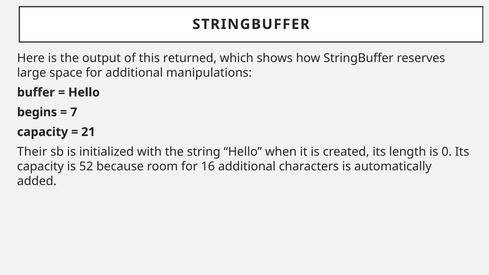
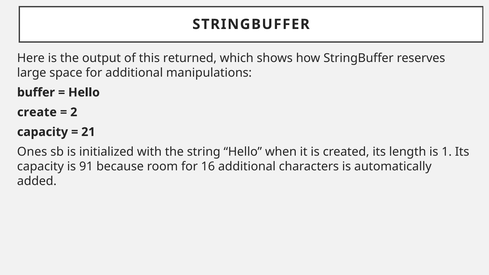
begins: begins -> create
7: 7 -> 2
Their: Their -> Ones
0: 0 -> 1
52: 52 -> 91
